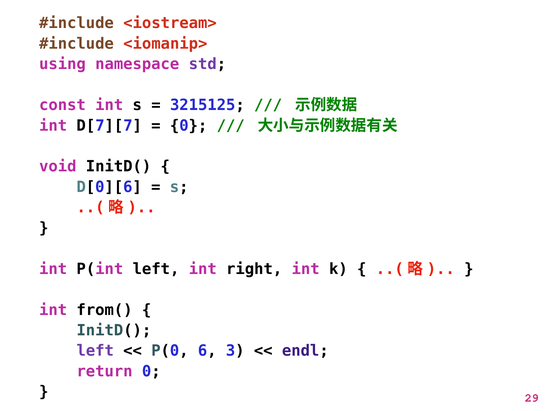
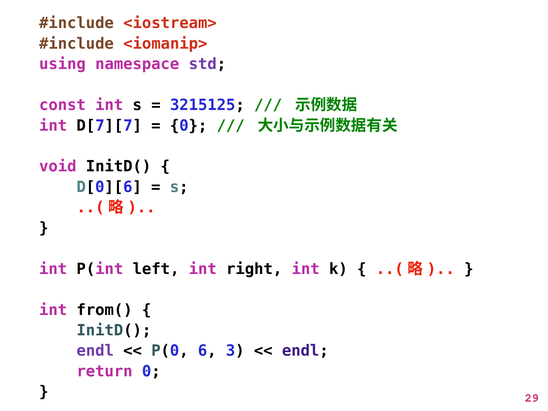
left at (95, 351): left -> endl
